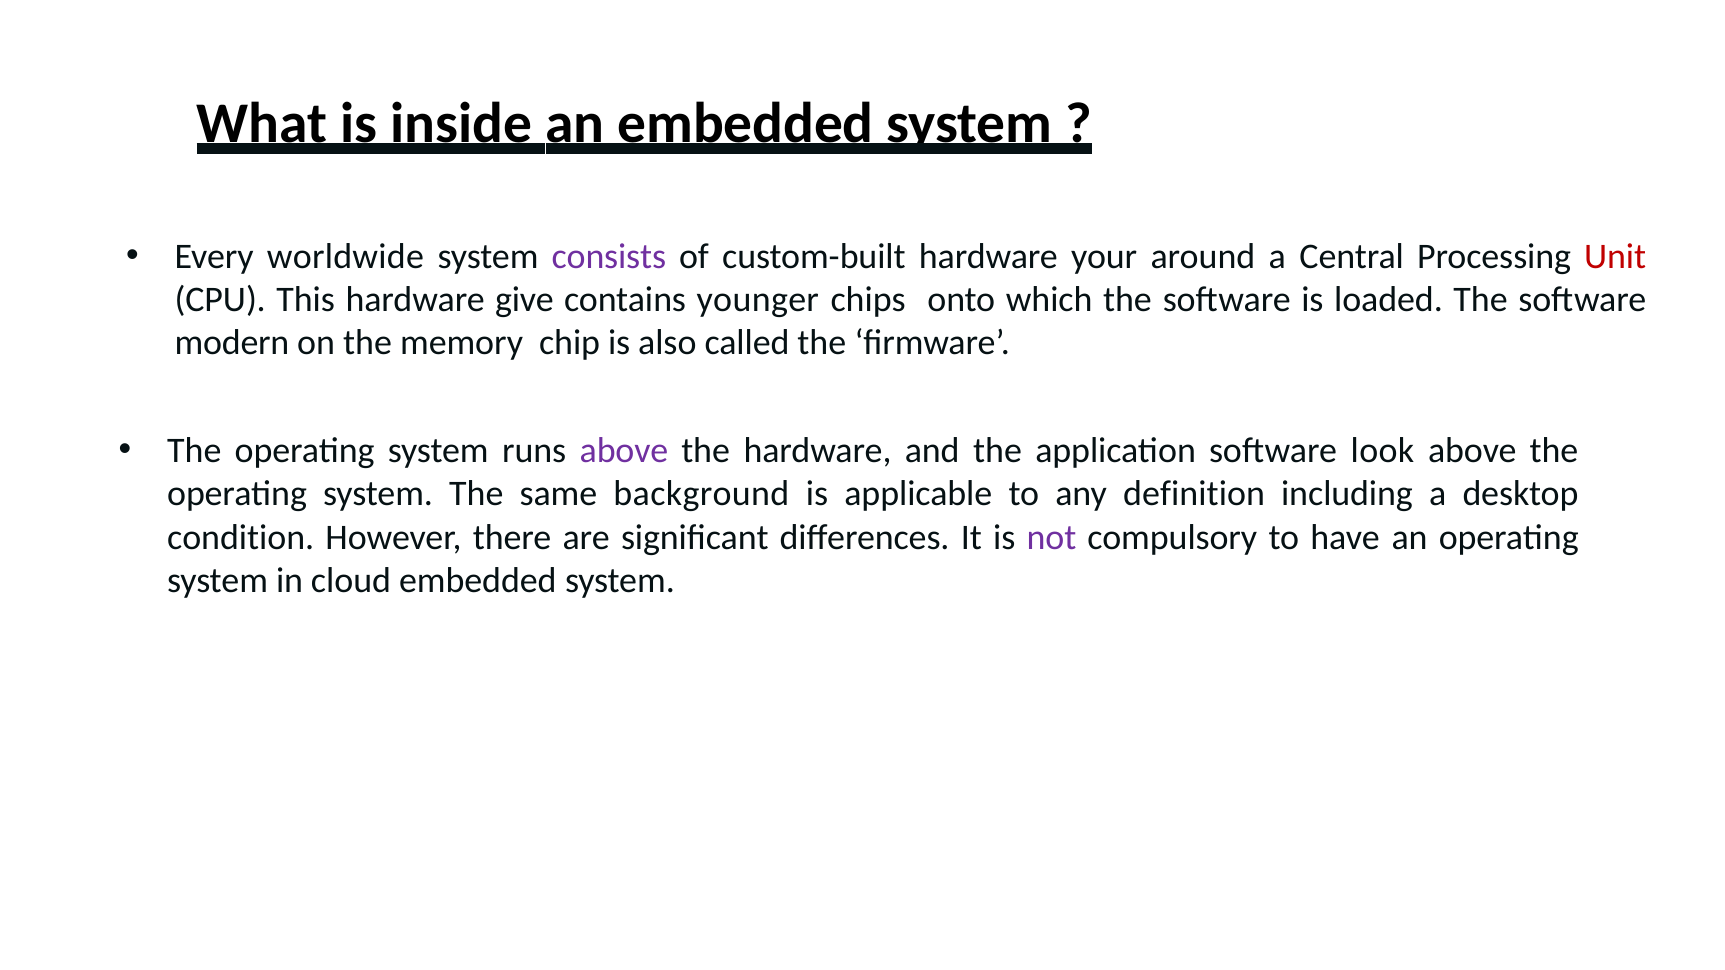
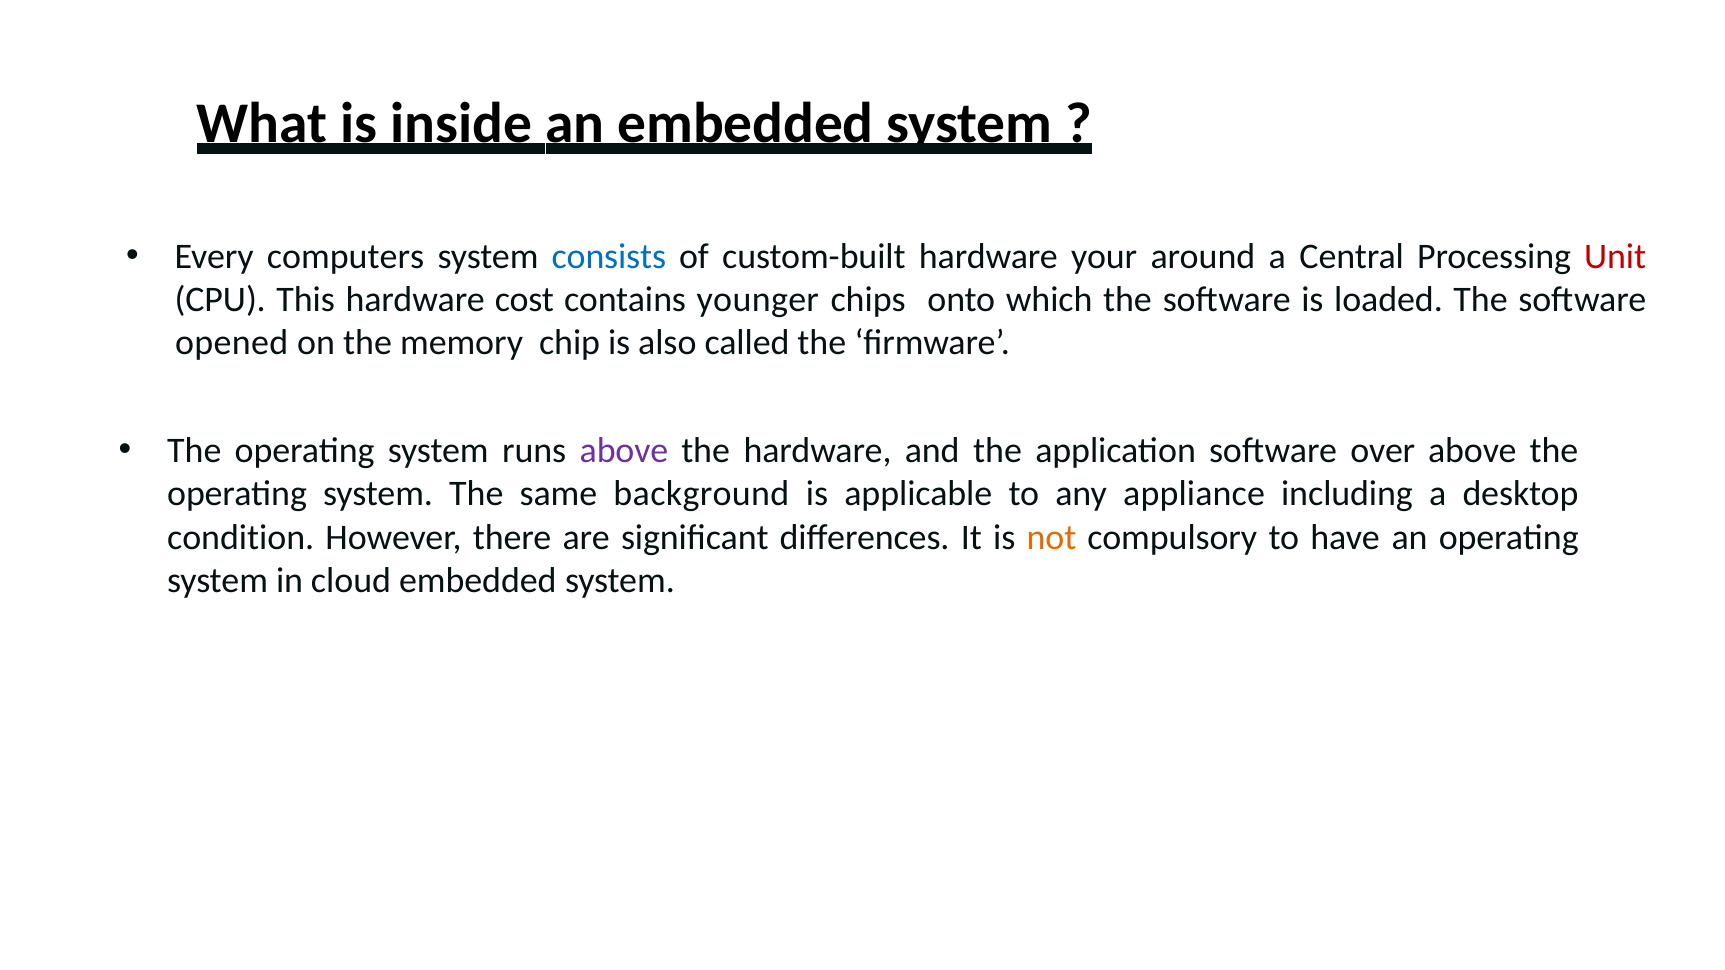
worldwide: worldwide -> computers
consists colour: purple -> blue
give: give -> cost
modern: modern -> opened
look: look -> over
definition: definition -> appliance
not colour: purple -> orange
